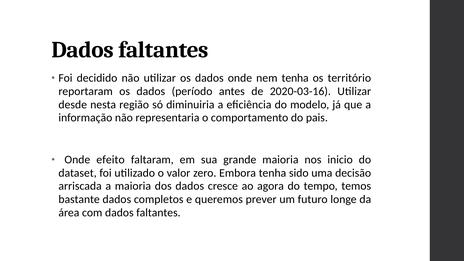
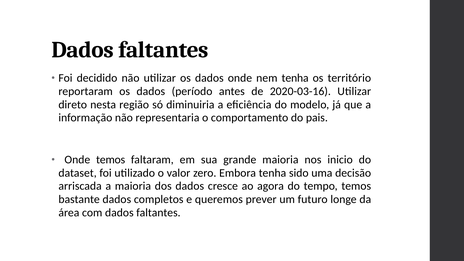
desde: desde -> direto
Onde efeito: efeito -> temos
